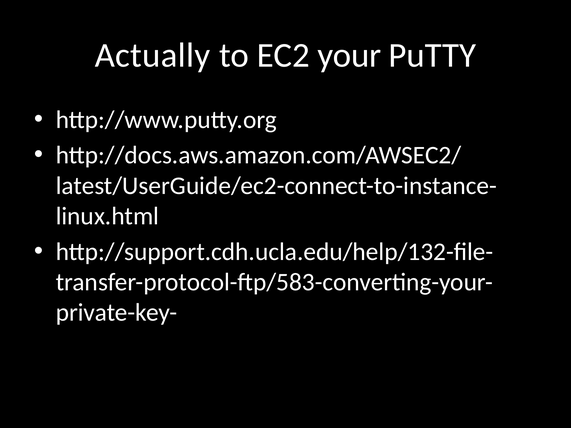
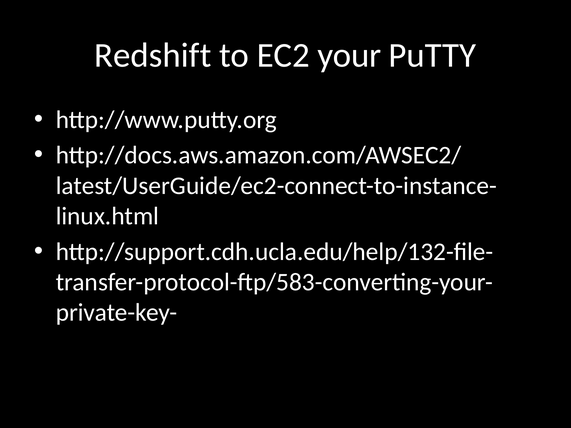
Actually: Actually -> Redshift
